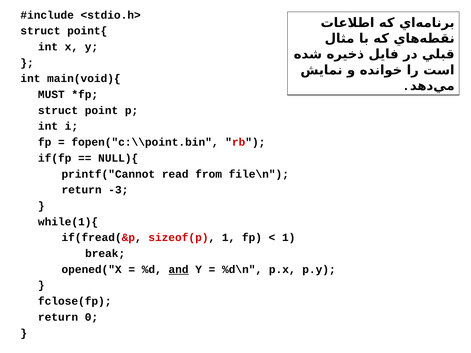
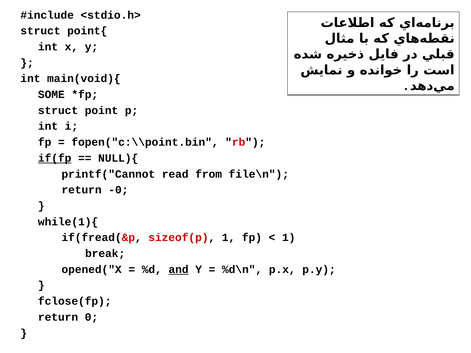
MUST: MUST -> SOME
if(fp underline: none -> present
-3: -3 -> -0
